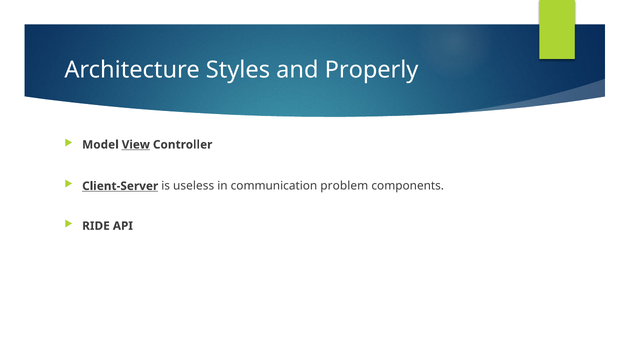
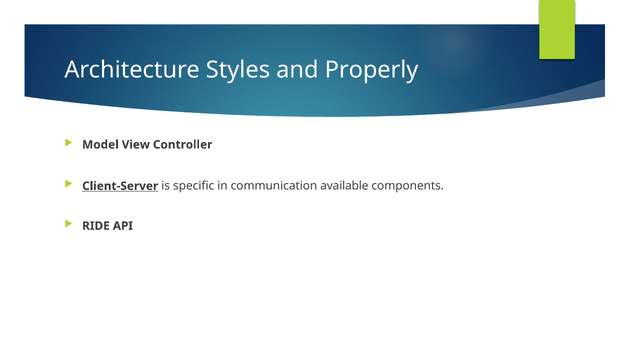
View underline: present -> none
useless: useless -> specific
problem: problem -> available
